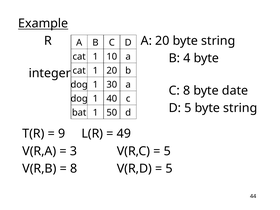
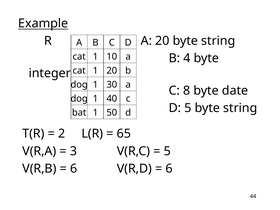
9: 9 -> 2
49: 49 -> 65
8 at (74, 169): 8 -> 6
5 at (169, 169): 5 -> 6
